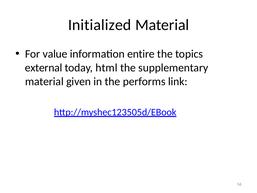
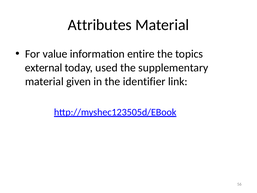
Initialized: Initialized -> Attributes
html: html -> used
performs: performs -> identifier
